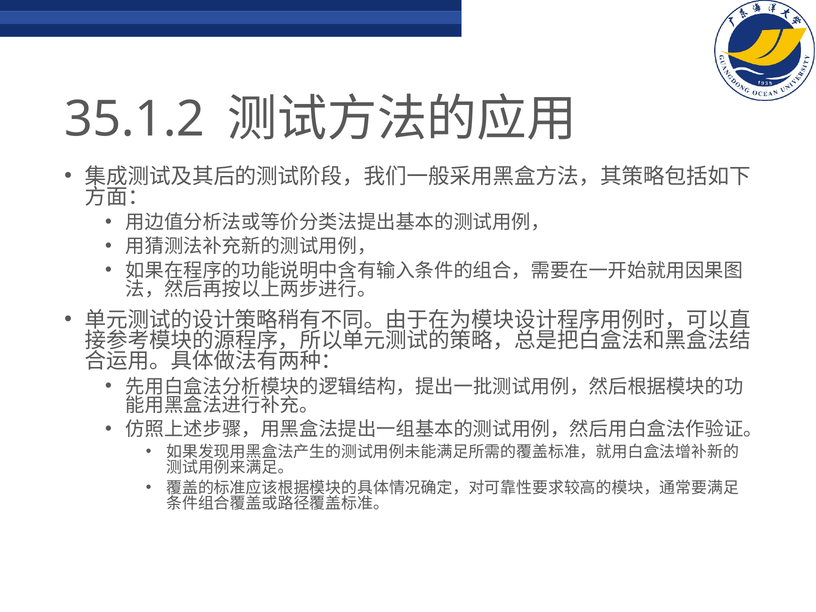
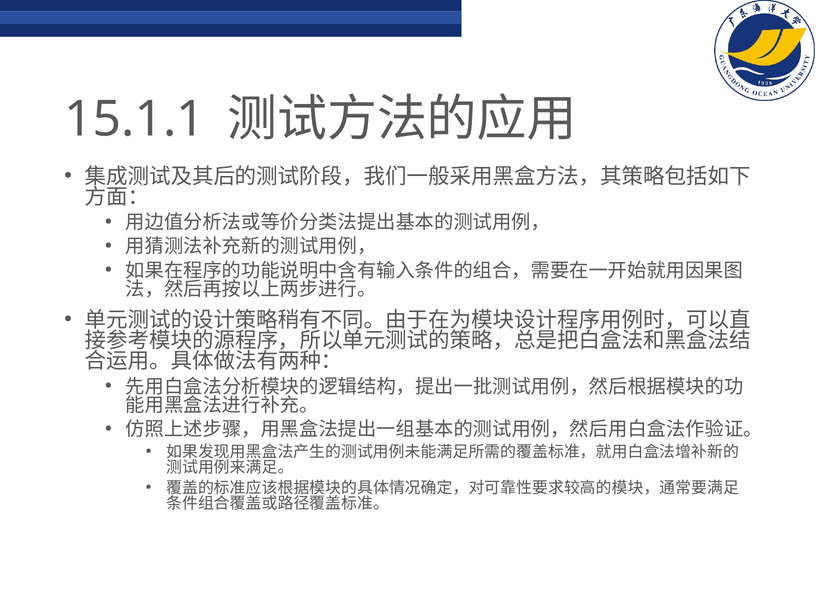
35.1.2: 35.1.2 -> 15.1.1
